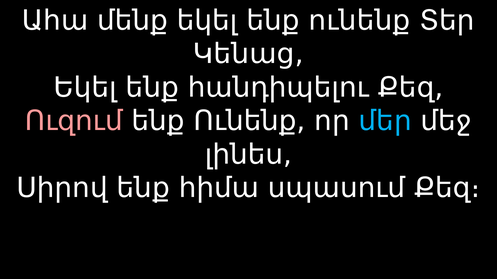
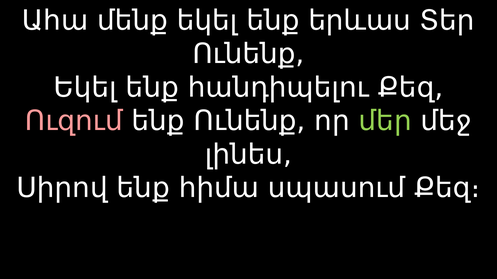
եկել ենք ունենք: ունենք -> երևաս
Կենաց at (248, 54): Կենաց -> Ունենք
մեր colour: light blue -> light green
